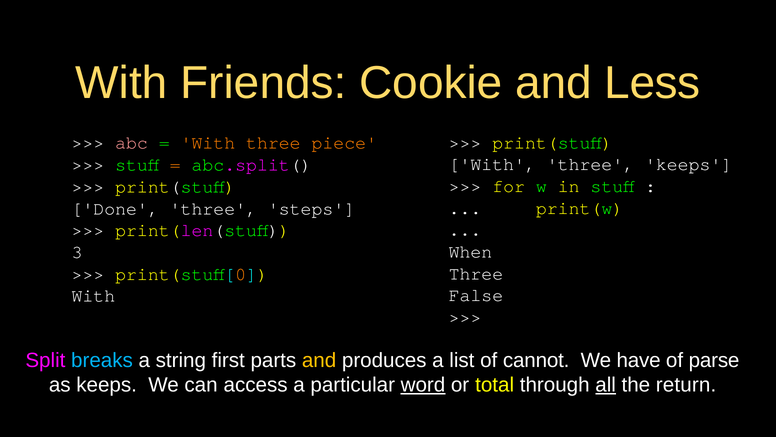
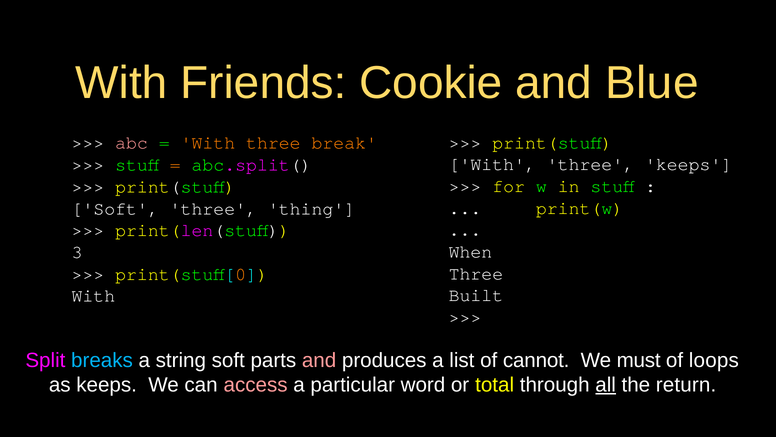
Less: Less -> Blue
piece: piece -> break
Done at (115, 208): Done -> Soft
steps: steps -> thing
False: False -> Built
string first: first -> soft
and at (319, 360) colour: yellow -> pink
have: have -> must
parse: parse -> loops
access colour: white -> pink
word underline: present -> none
